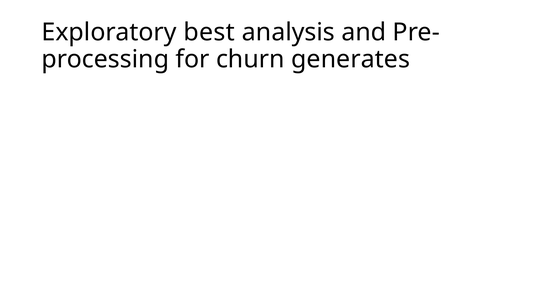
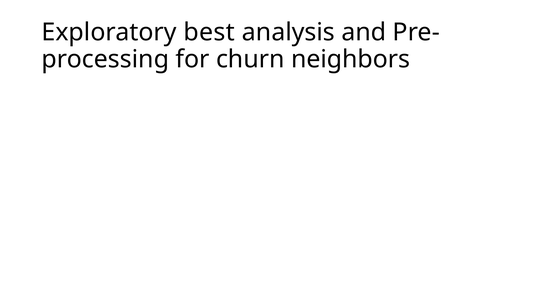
generates: generates -> neighbors
